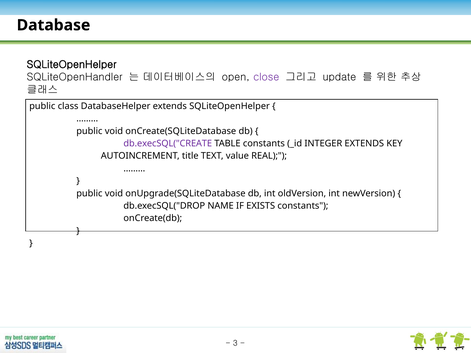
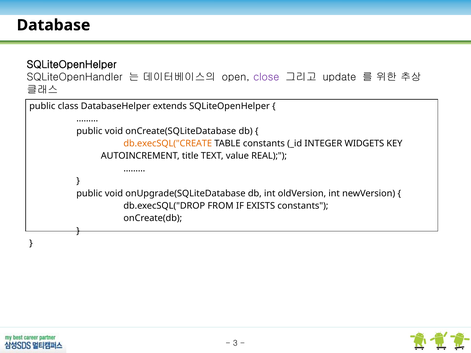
db.execSQL("CREATE colour: purple -> orange
INTEGER EXTENDS: EXTENDS -> WIDGETS
NAME: NAME -> FROM
